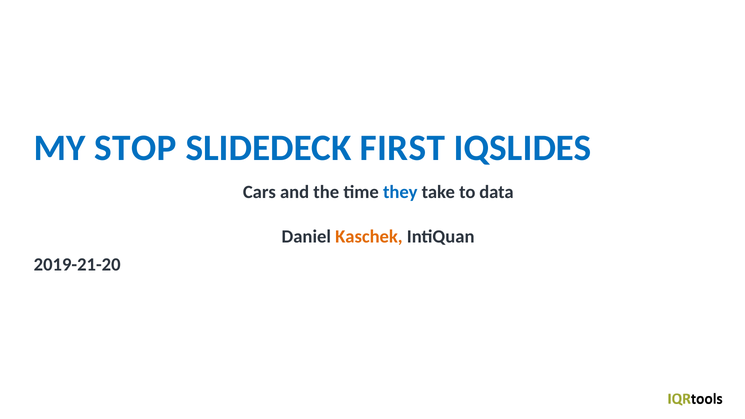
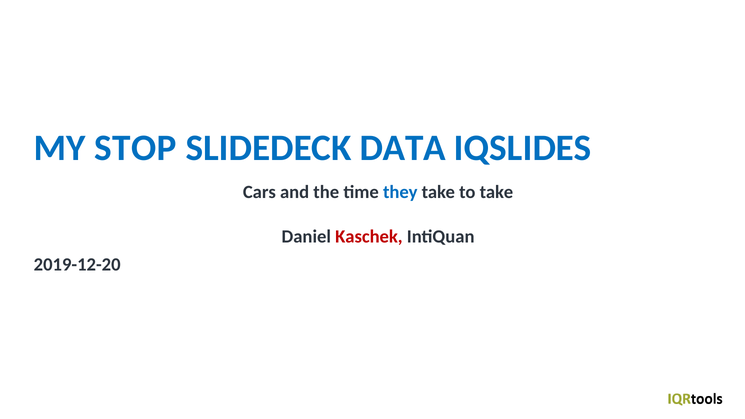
FIRST: FIRST -> DATA
to data: data -> take
Kaschek colour: orange -> red
2019-21-20: 2019-21-20 -> 2019-12-20
